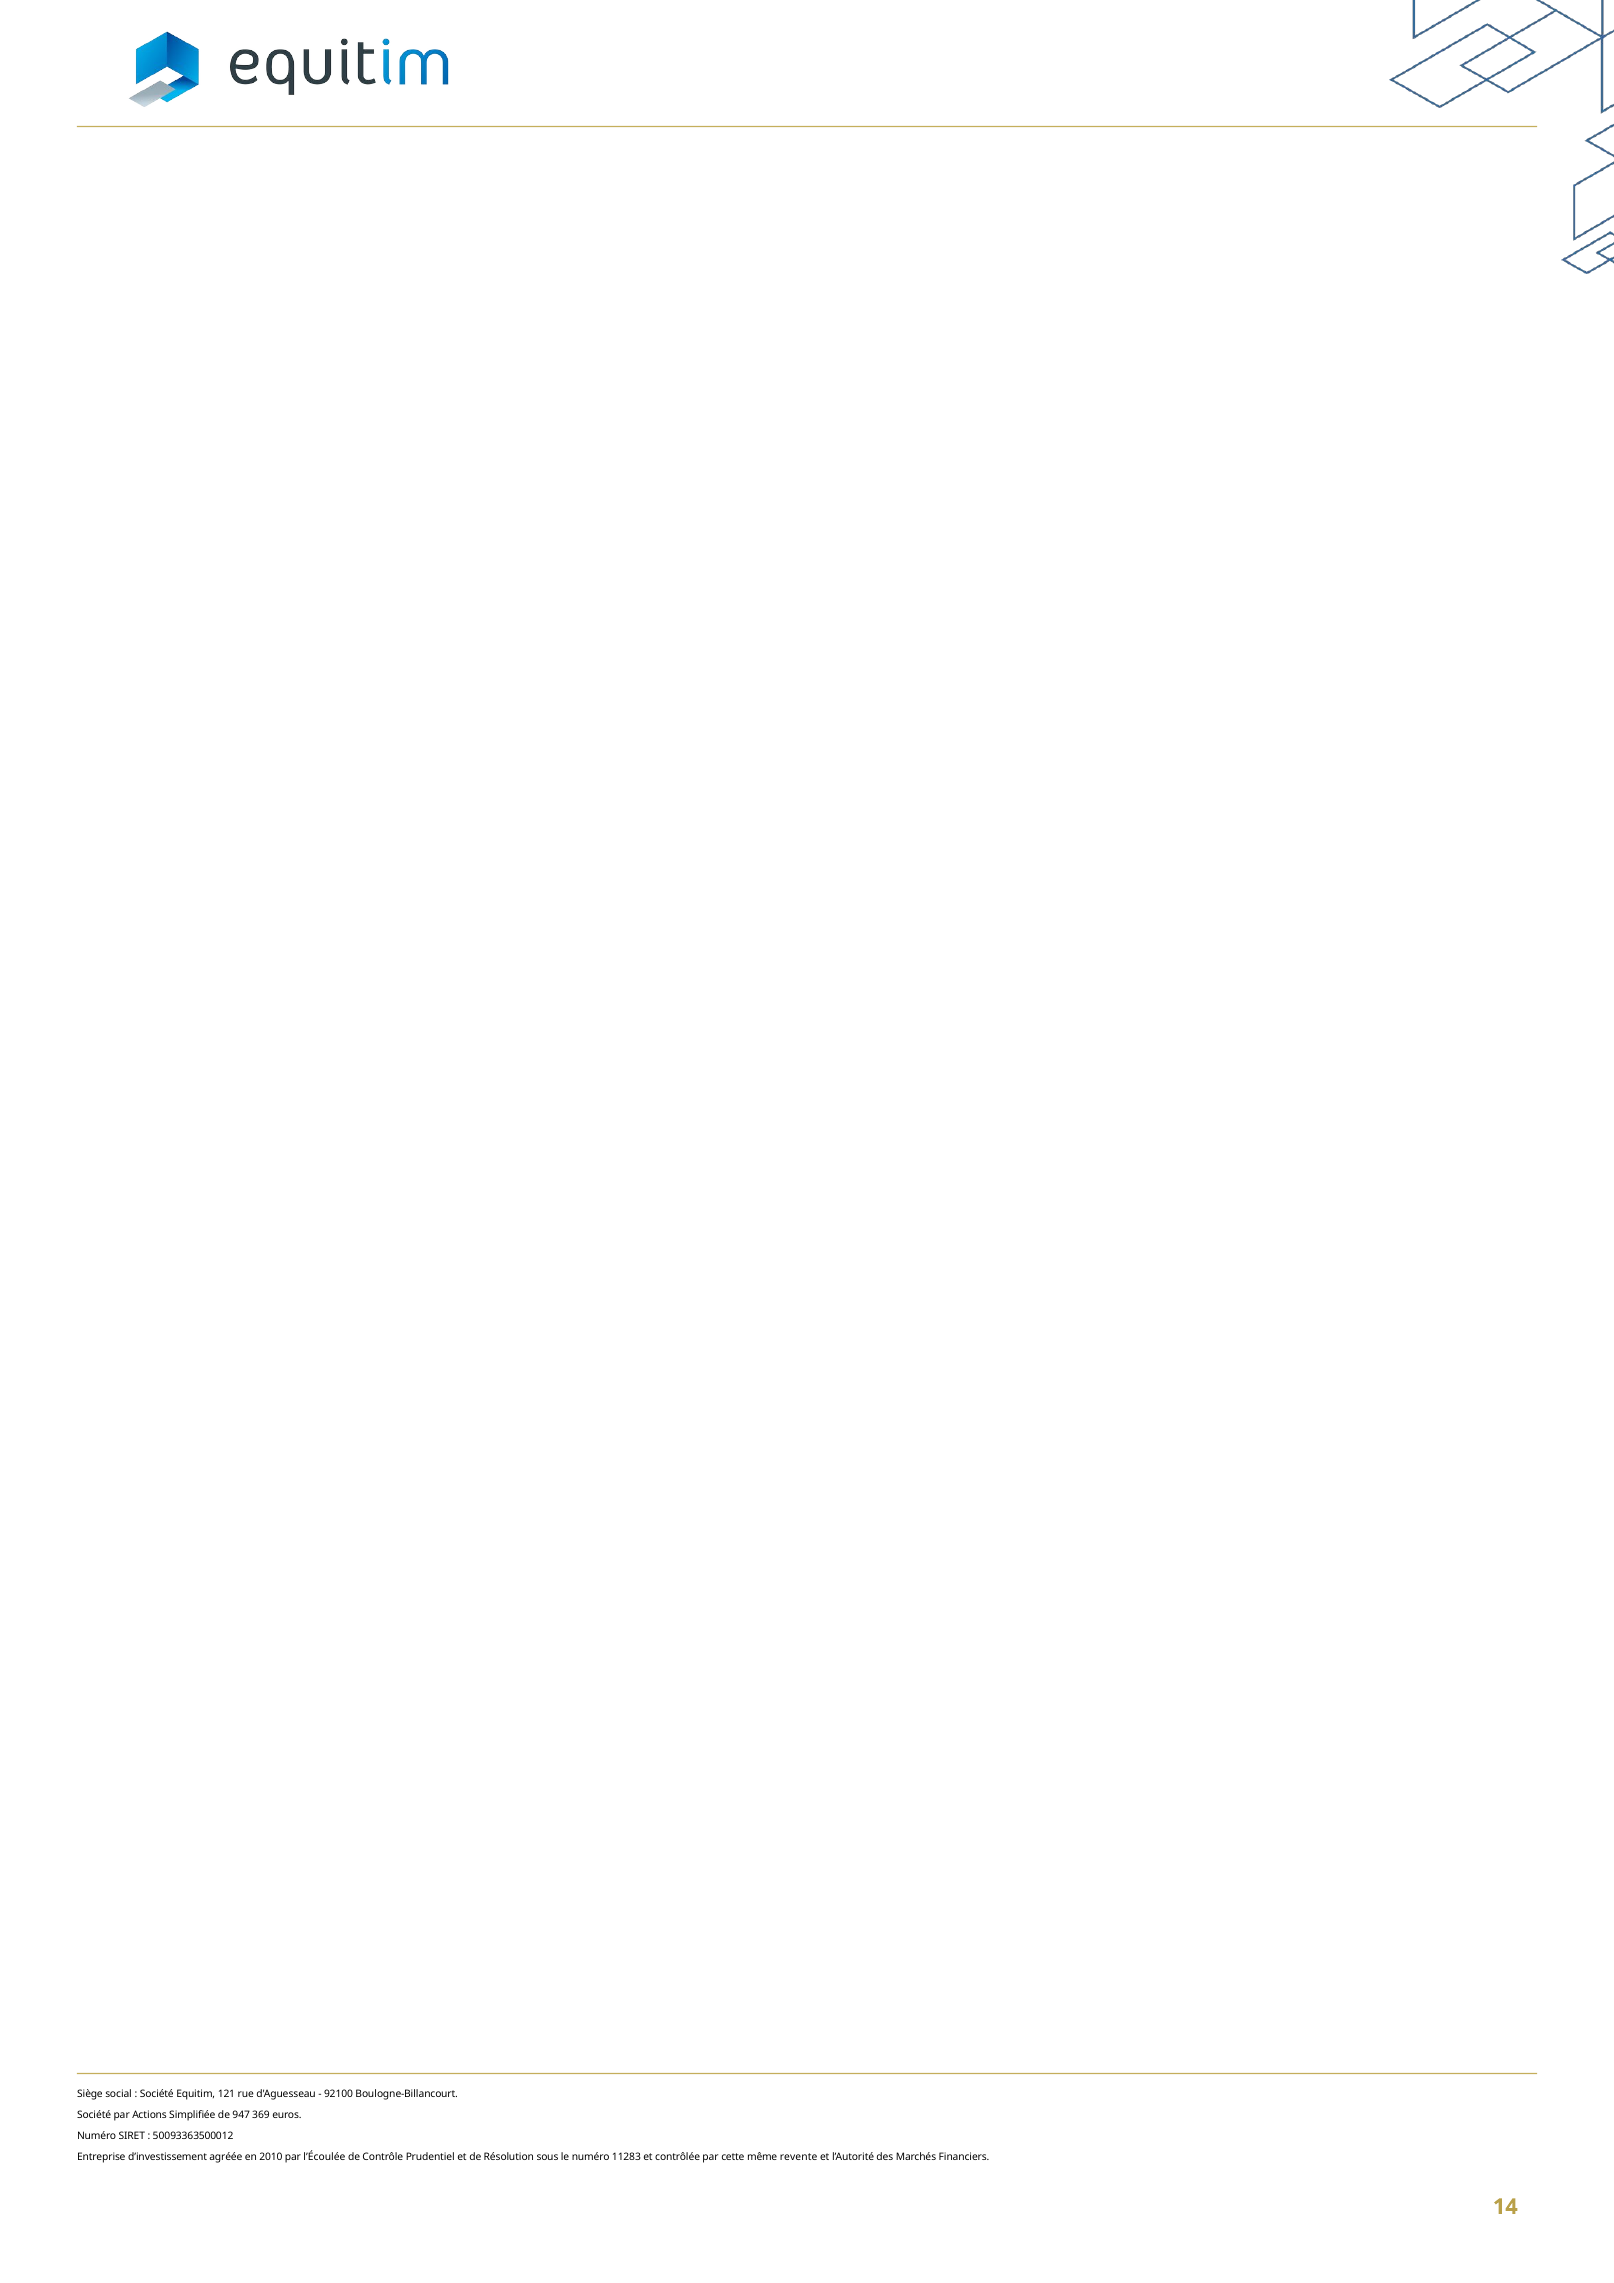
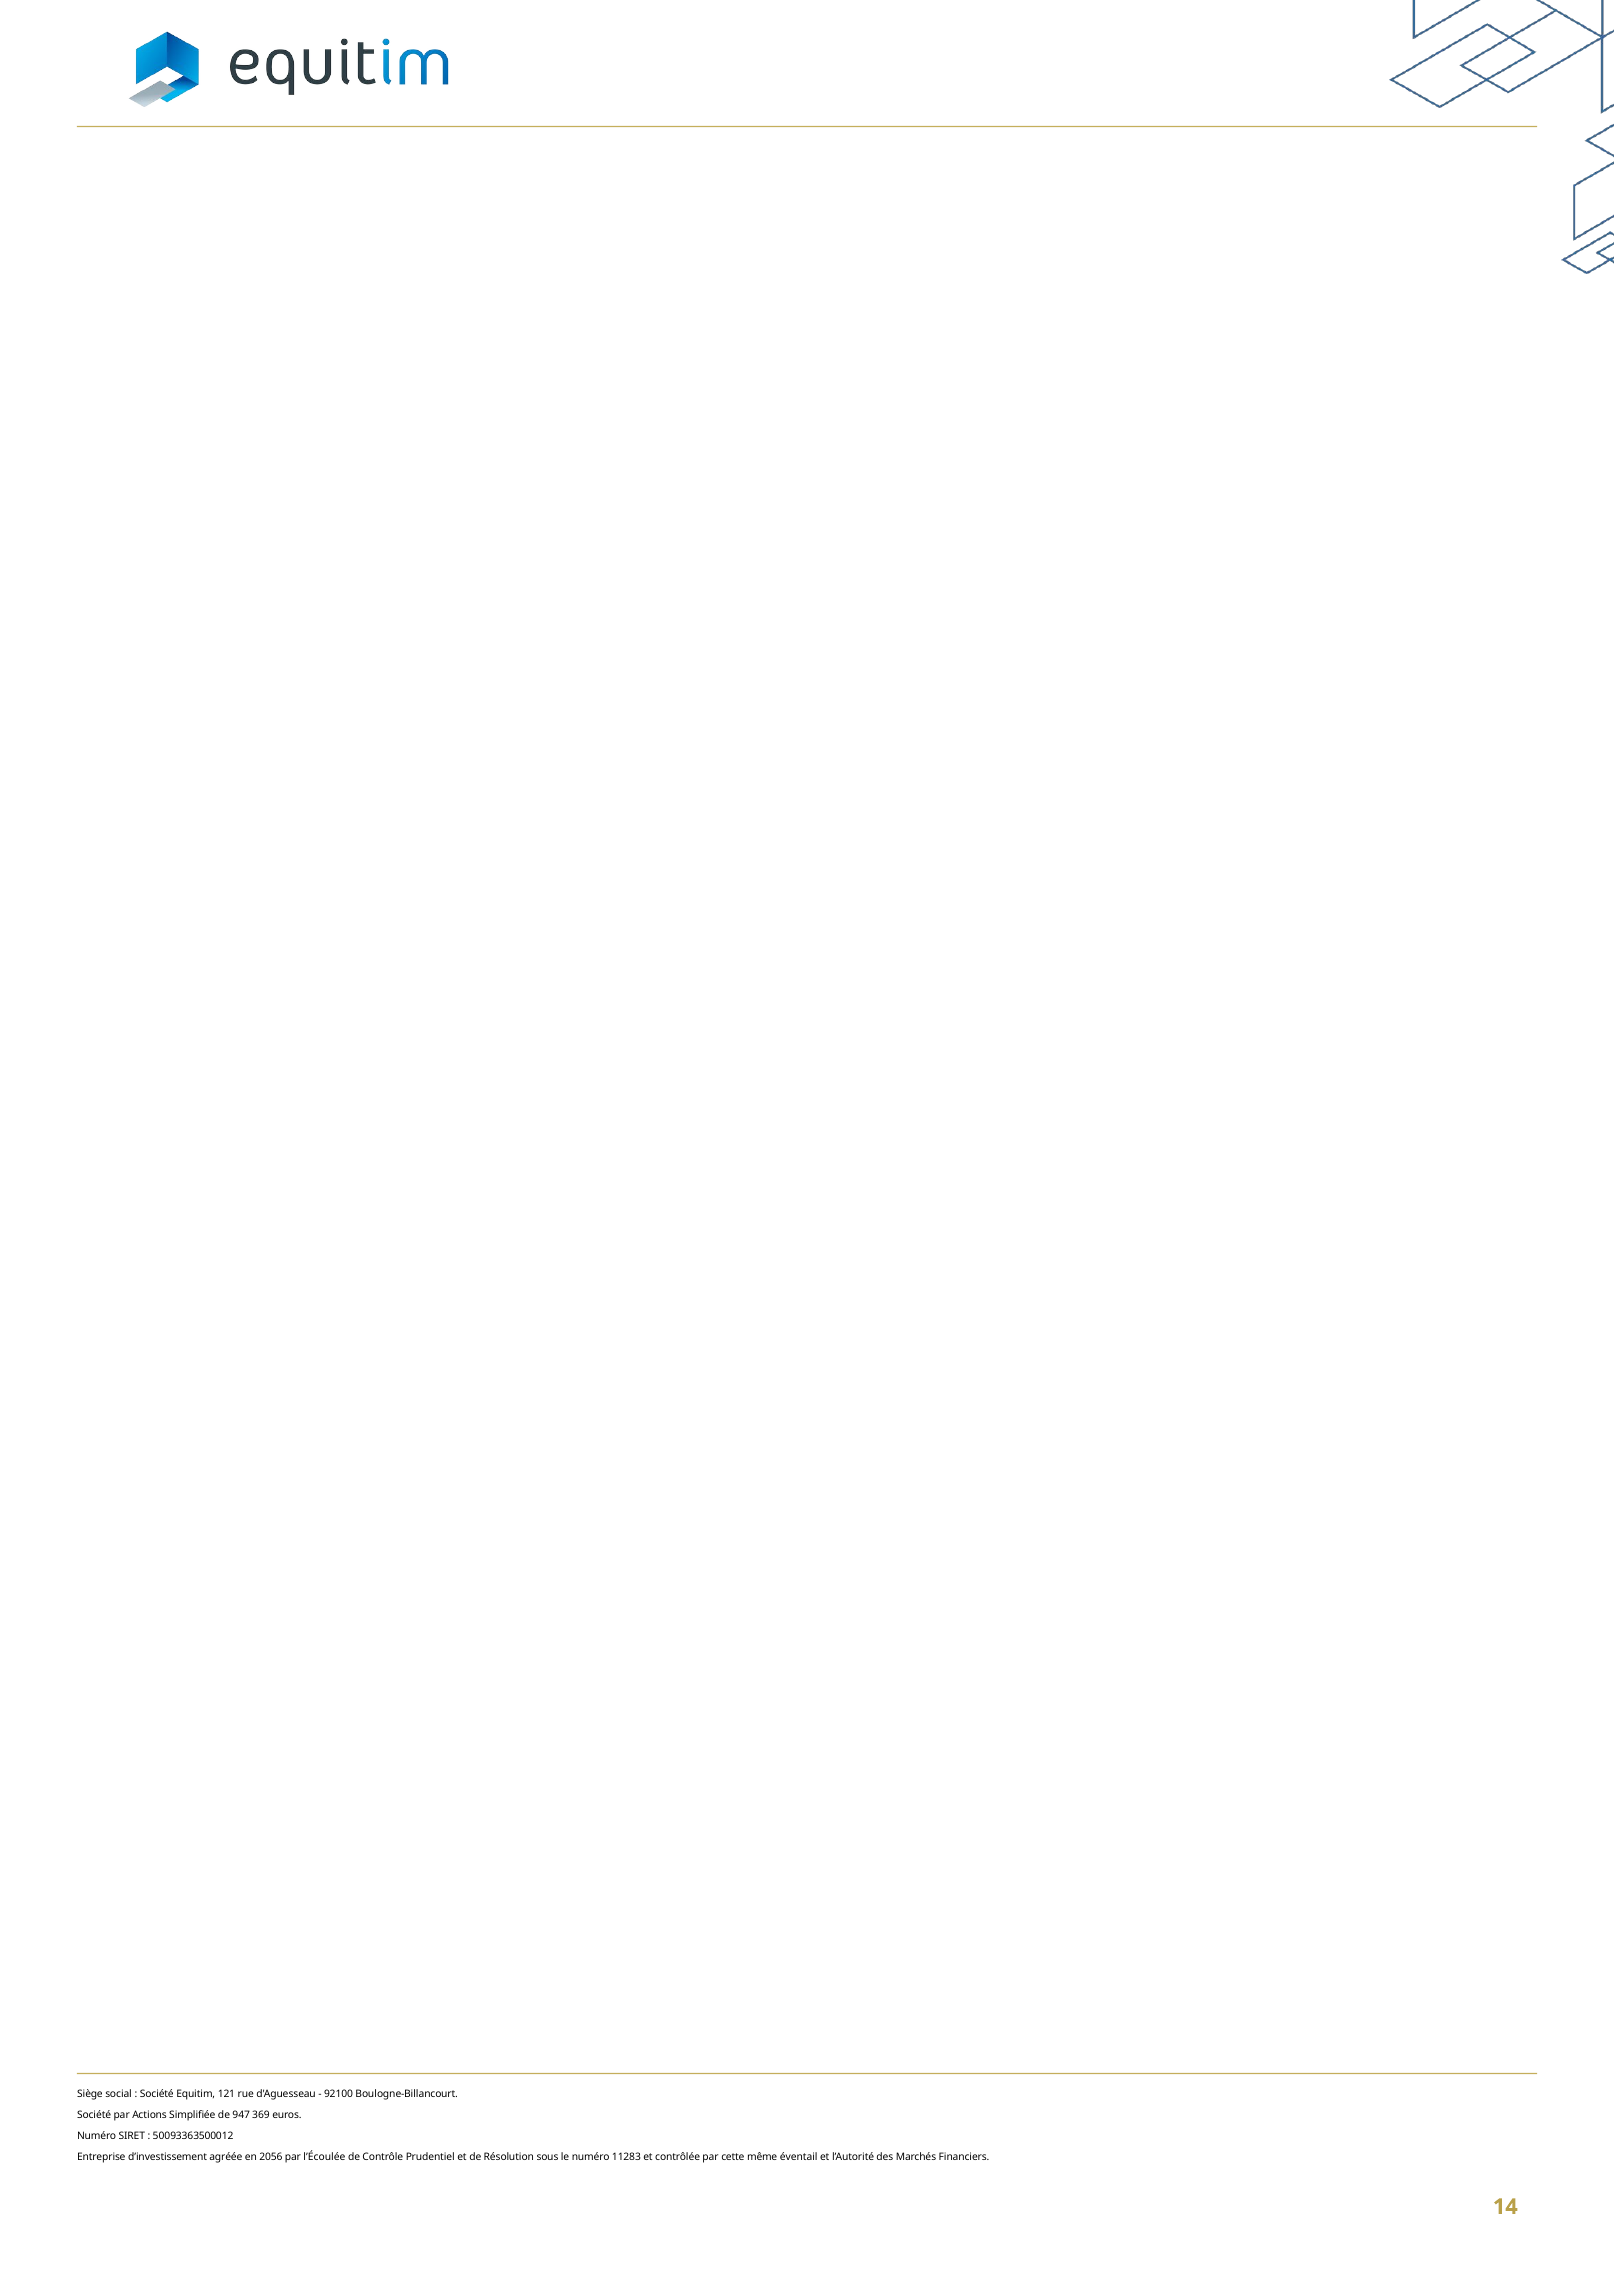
2010: 2010 -> 2056
revente: revente -> éventail
